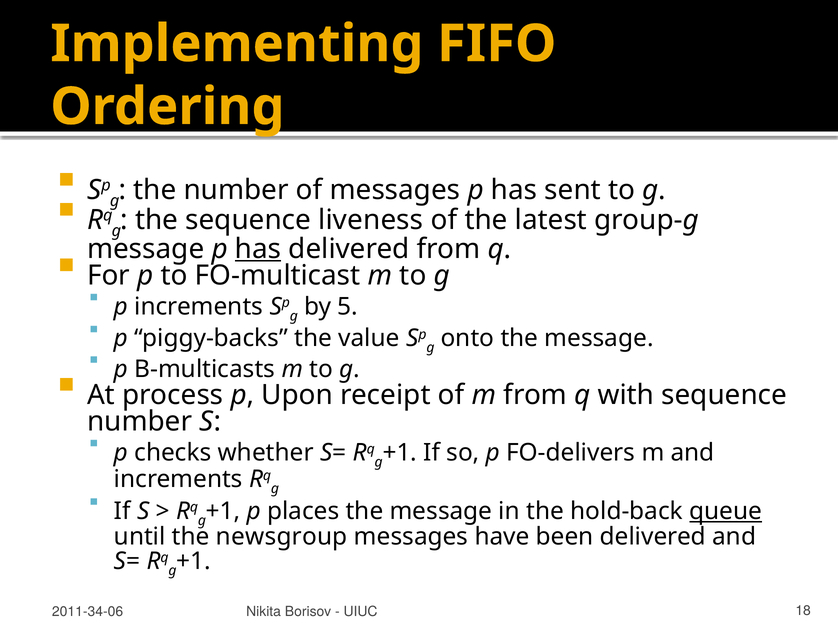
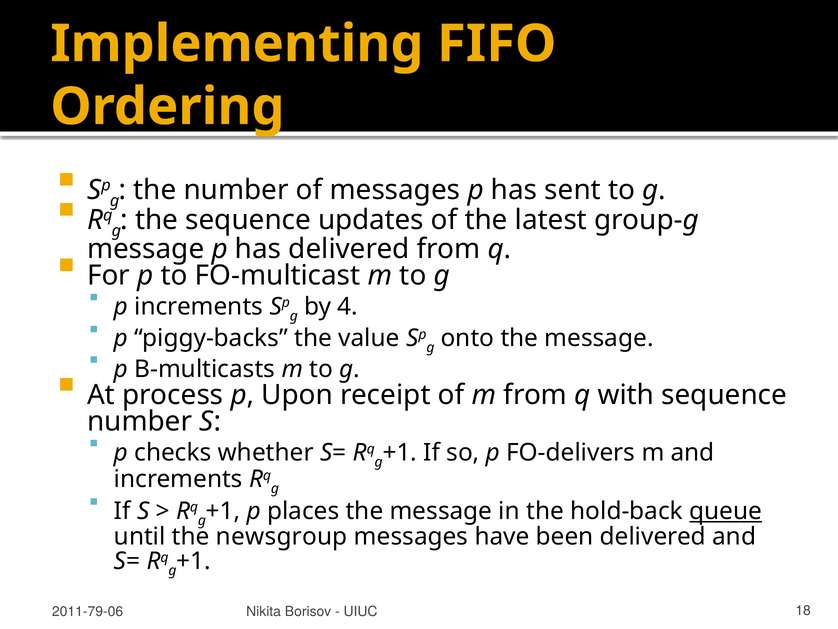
liveness: liveness -> updates
has at (258, 249) underline: present -> none
5: 5 -> 4
2011-34-06: 2011-34-06 -> 2011-79-06
